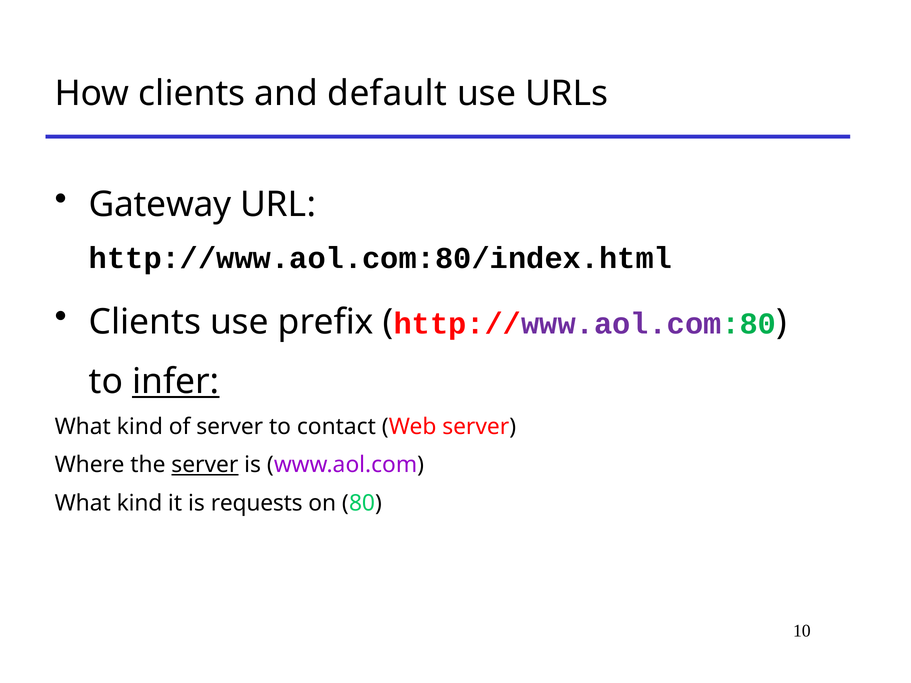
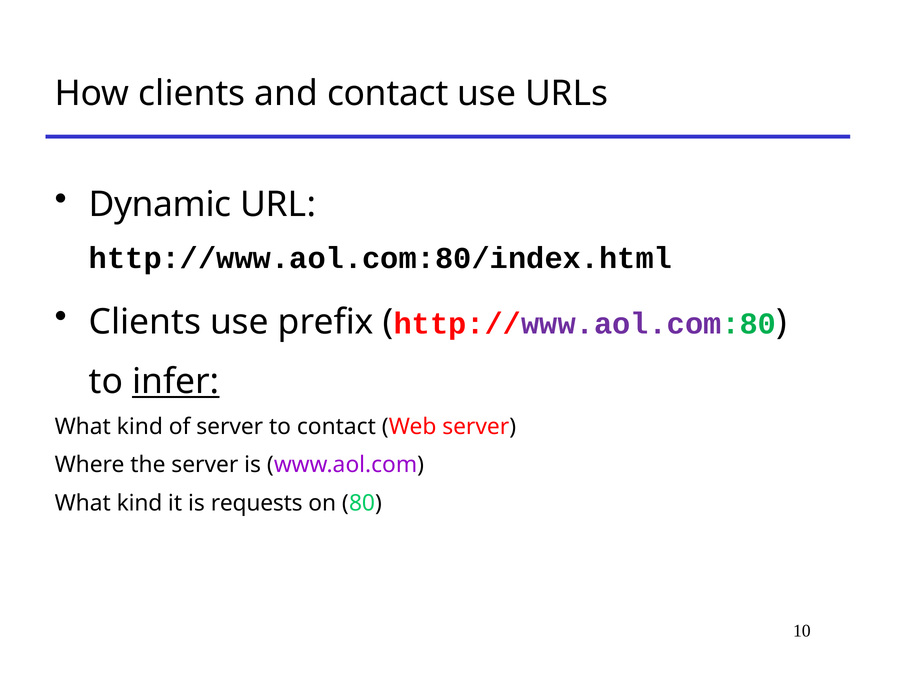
and default: default -> contact
Gateway: Gateway -> Dynamic
server at (205, 465) underline: present -> none
